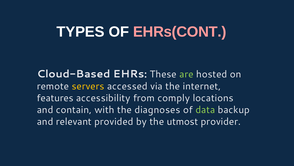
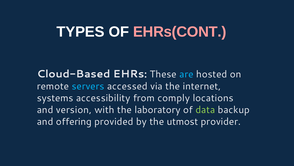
are colour: light green -> light blue
servers colour: yellow -> light blue
features: features -> systems
contain: contain -> version
diagnoses: diagnoses -> laboratory
relevant: relevant -> offering
